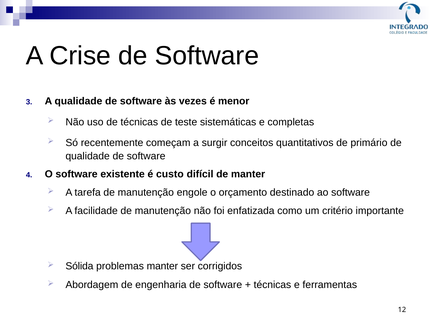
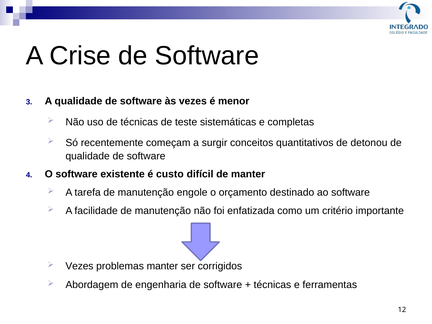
primário: primário -> detonou
Sólida at (79, 266): Sólida -> Vezes
